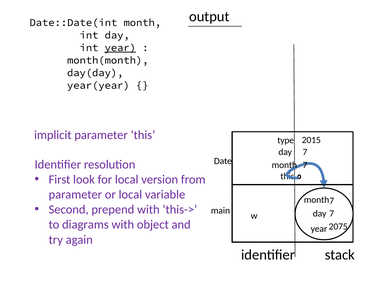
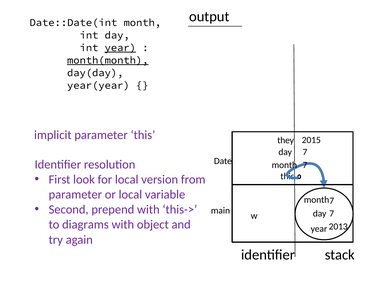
month(month underline: none -> present
type: type -> they
2075: 2075 -> 2013
